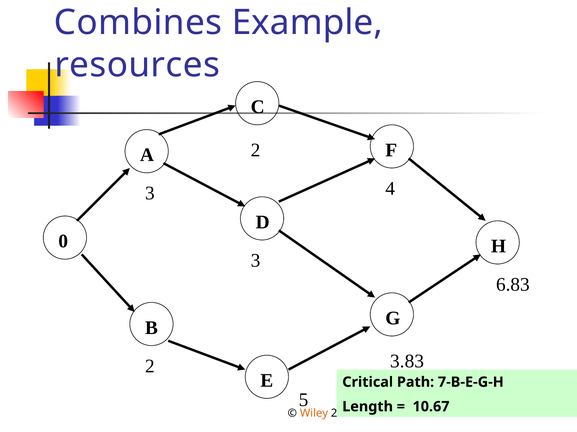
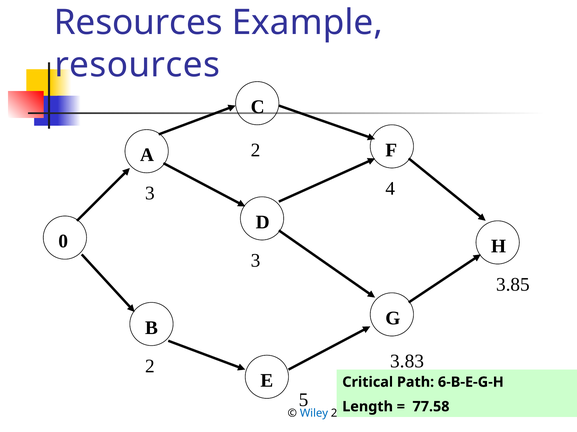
Combines at (138, 23): Combines -> Resources
6.83: 6.83 -> 3.85
7-B-E-G-H: 7-B-E-G-H -> 6-B-E-G-H
10.67: 10.67 -> 77.58
Wiley colour: orange -> blue
